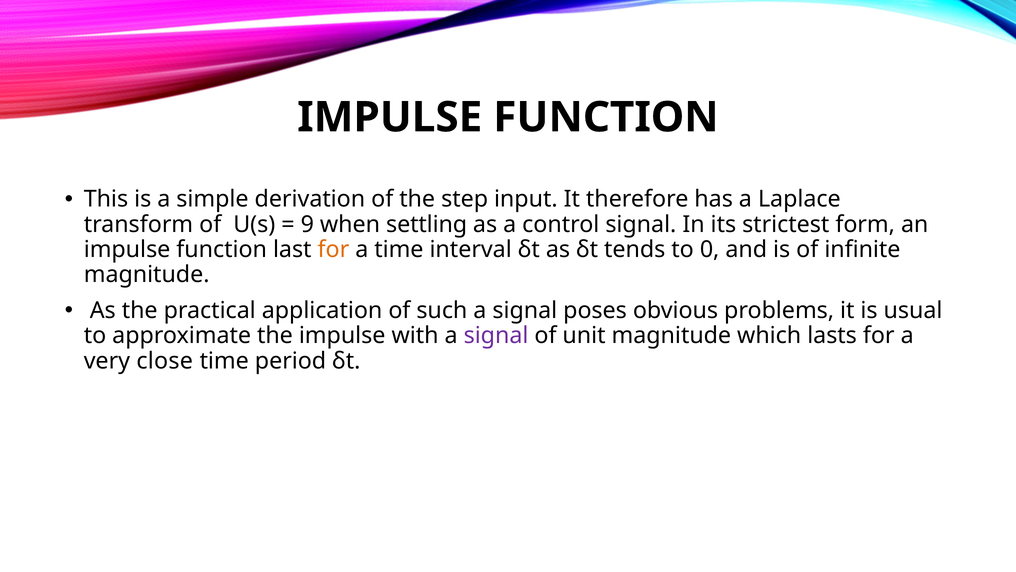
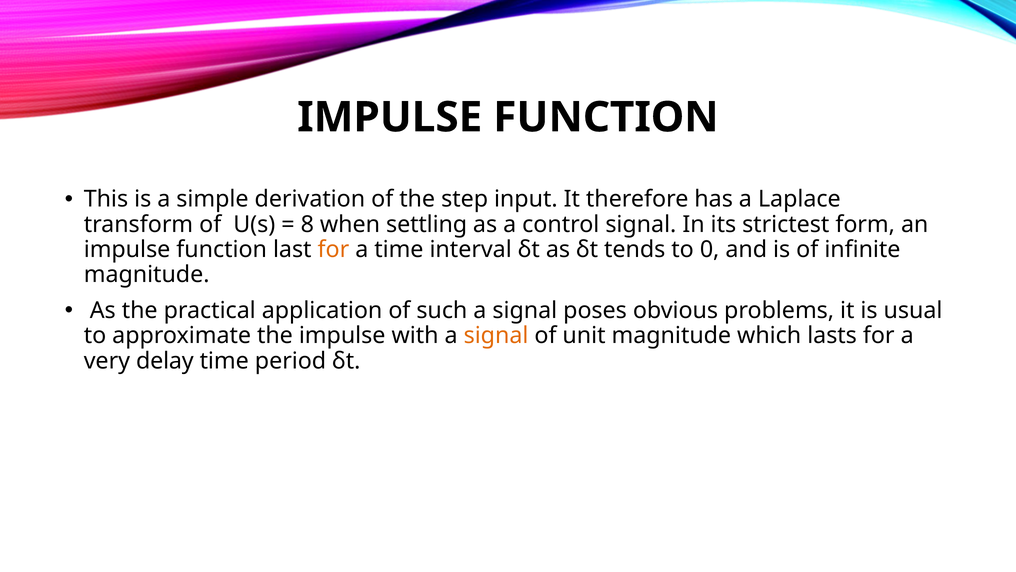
9: 9 -> 8
signal at (496, 335) colour: purple -> orange
close: close -> delay
